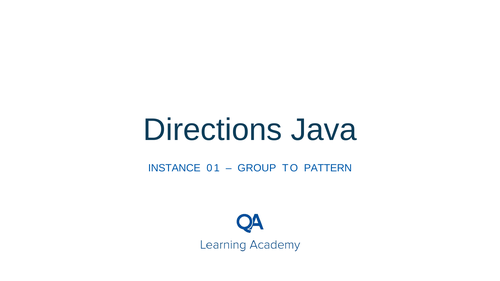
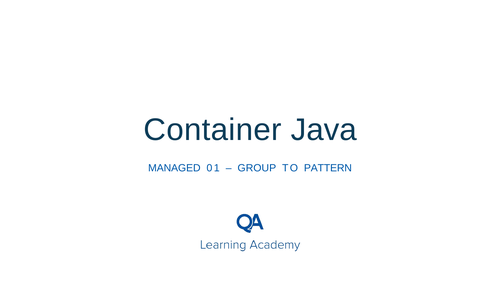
Directions: Directions -> Container
INSTANCE: INSTANCE -> MANAGED
